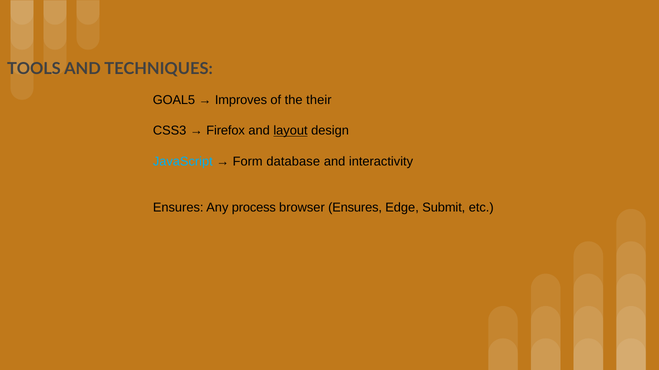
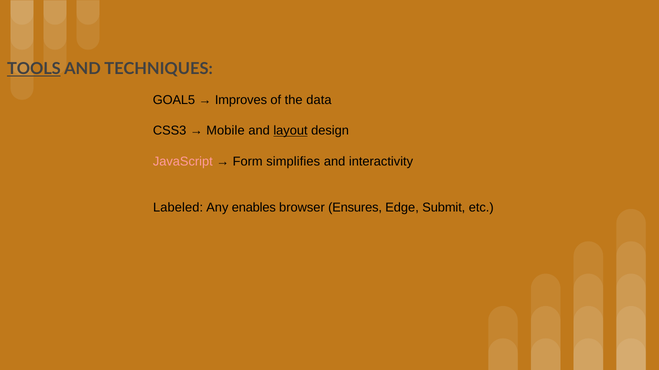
TOOLS underline: none -> present
their: their -> data
Firefox: Firefox -> Mobile
JavaScript colour: light blue -> pink
database: database -> simplifies
Ensures at (178, 208): Ensures -> Labeled
process: process -> enables
